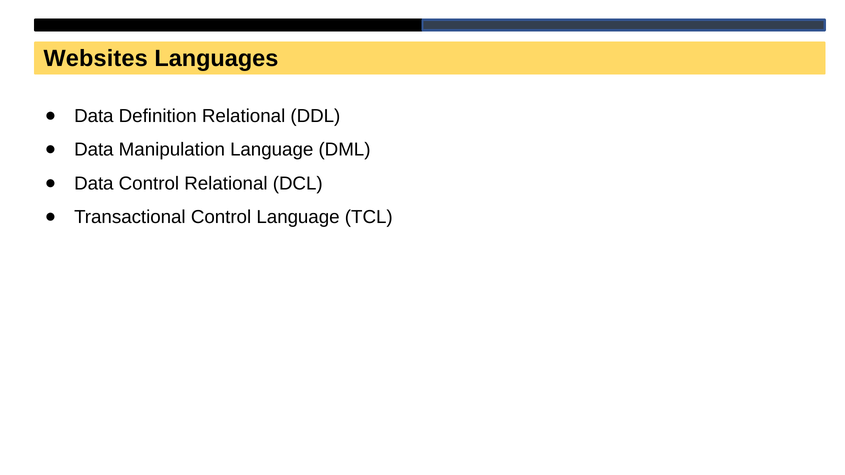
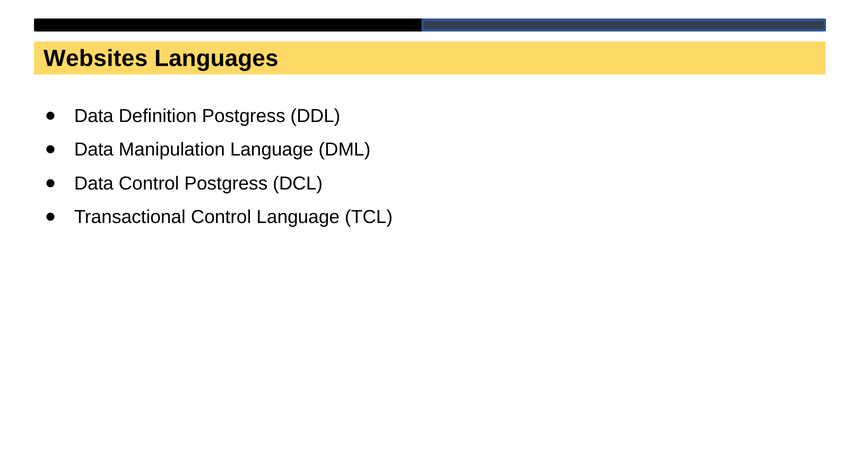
Definition Relational: Relational -> Postgress
Control Relational: Relational -> Postgress
